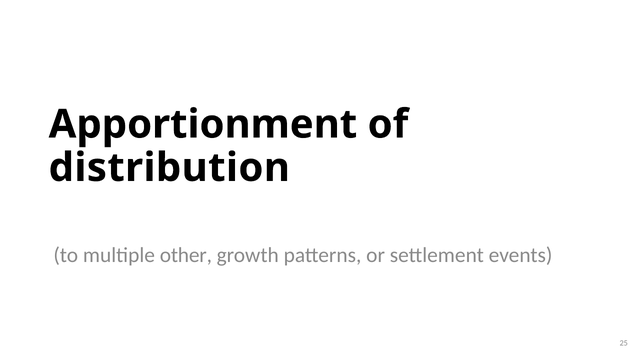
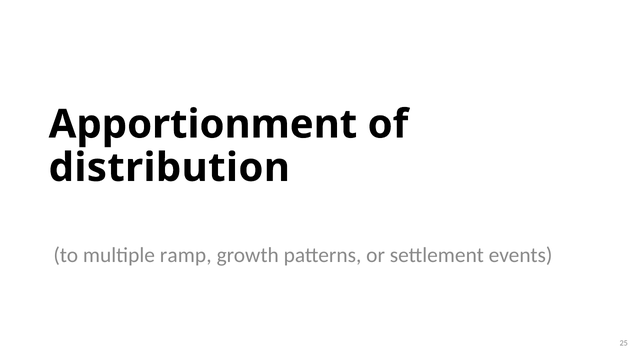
other: other -> ramp
